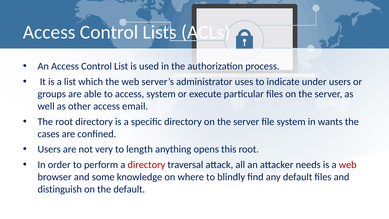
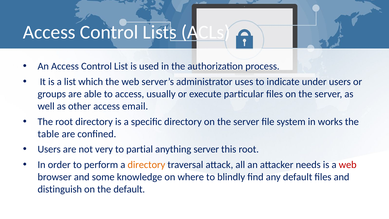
access system: system -> usually
wants: wants -> works
cases: cases -> table
length: length -> partial
anything opens: opens -> server
directory at (146, 165) colour: red -> orange
